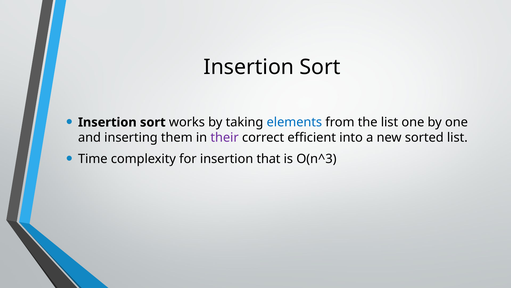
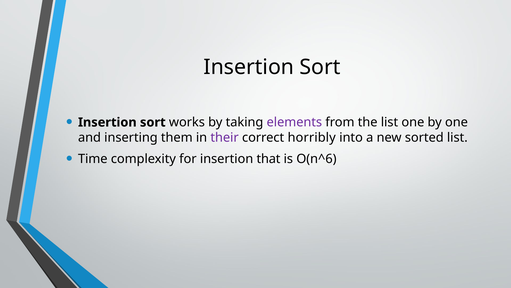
elements colour: blue -> purple
efficient: efficient -> horribly
O(n^3: O(n^3 -> O(n^6
